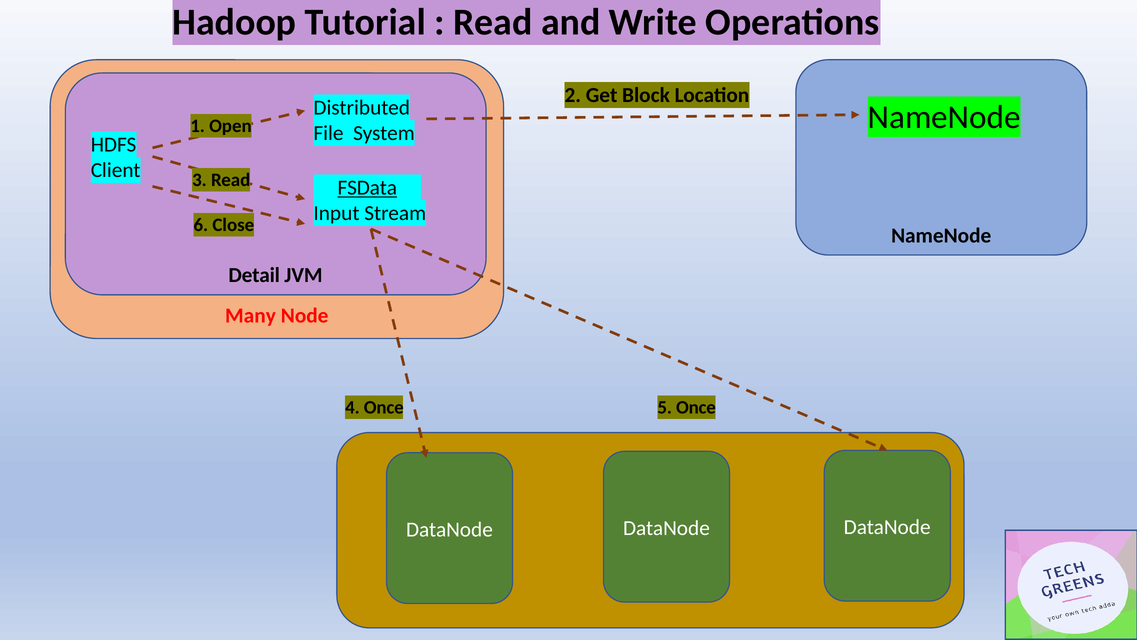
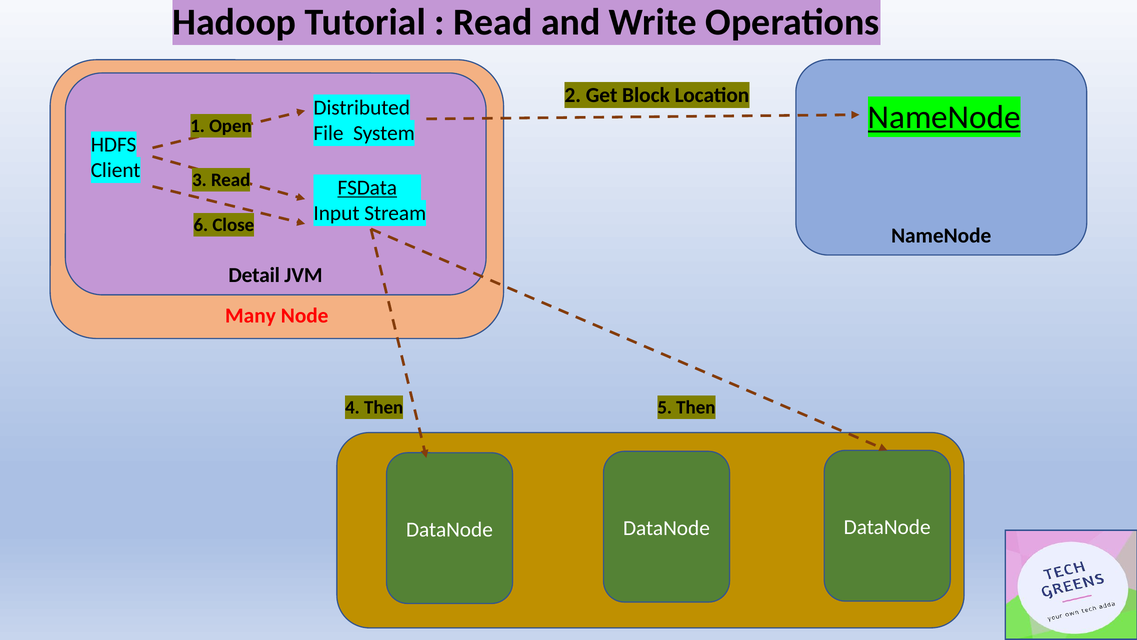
NameNode at (944, 117) underline: none -> present
4 Once: Once -> Then
5 Once: Once -> Then
